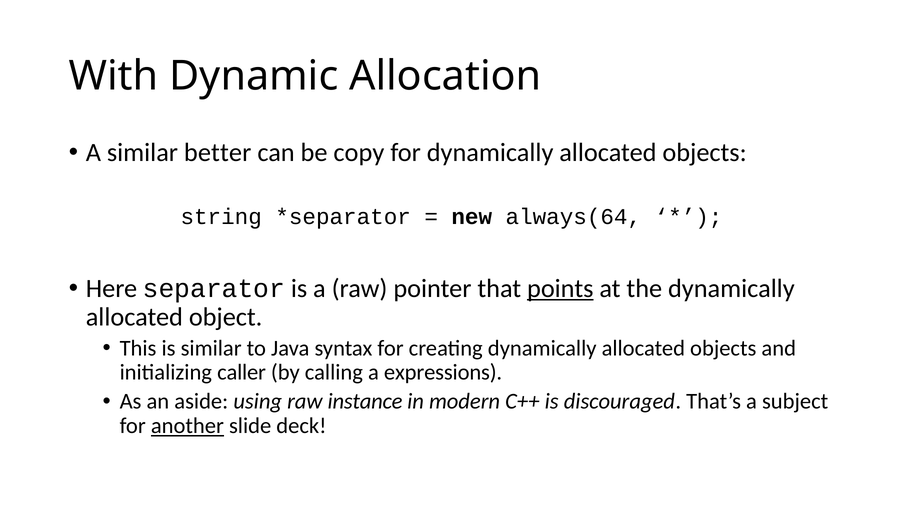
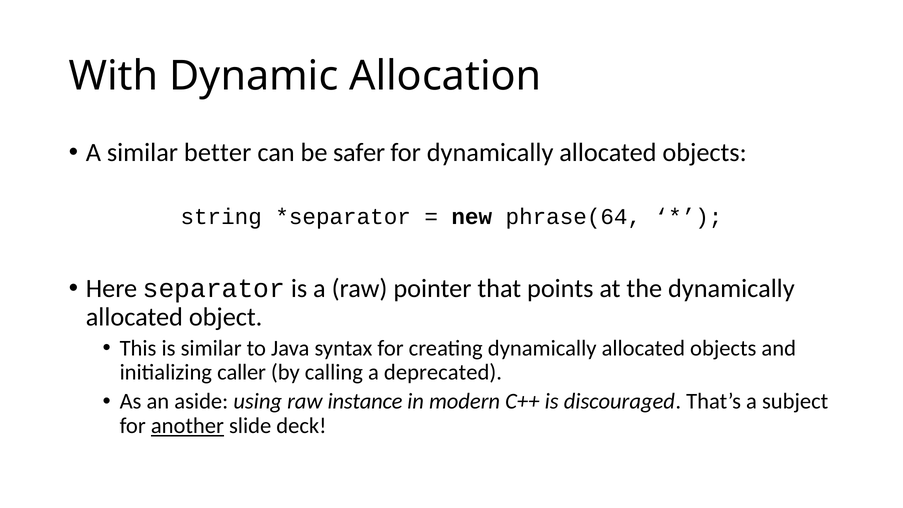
copy: copy -> safer
always(64: always(64 -> phrase(64
points underline: present -> none
expressions: expressions -> deprecated
